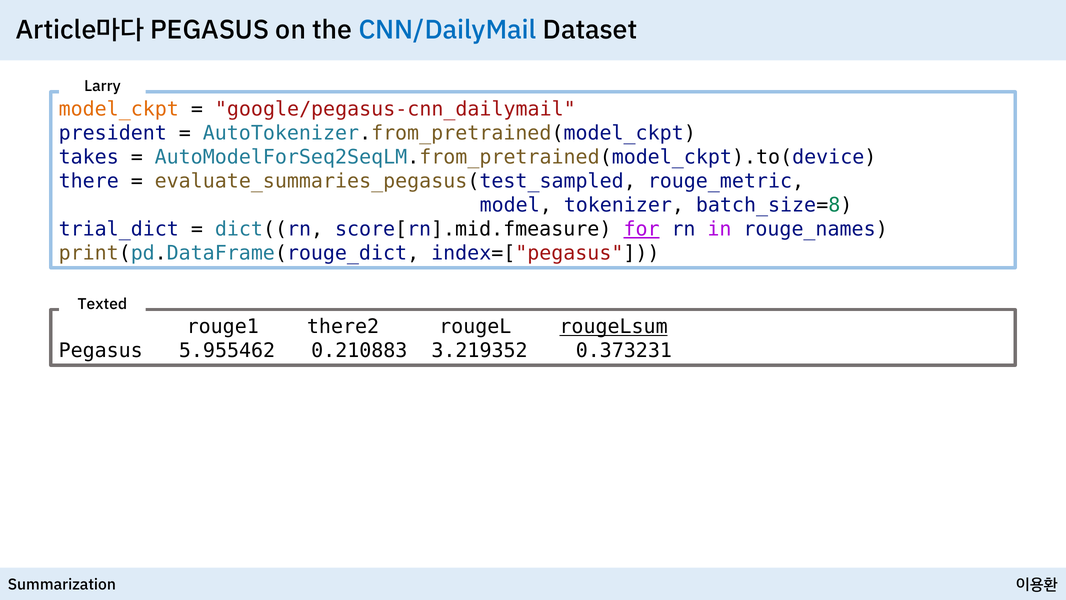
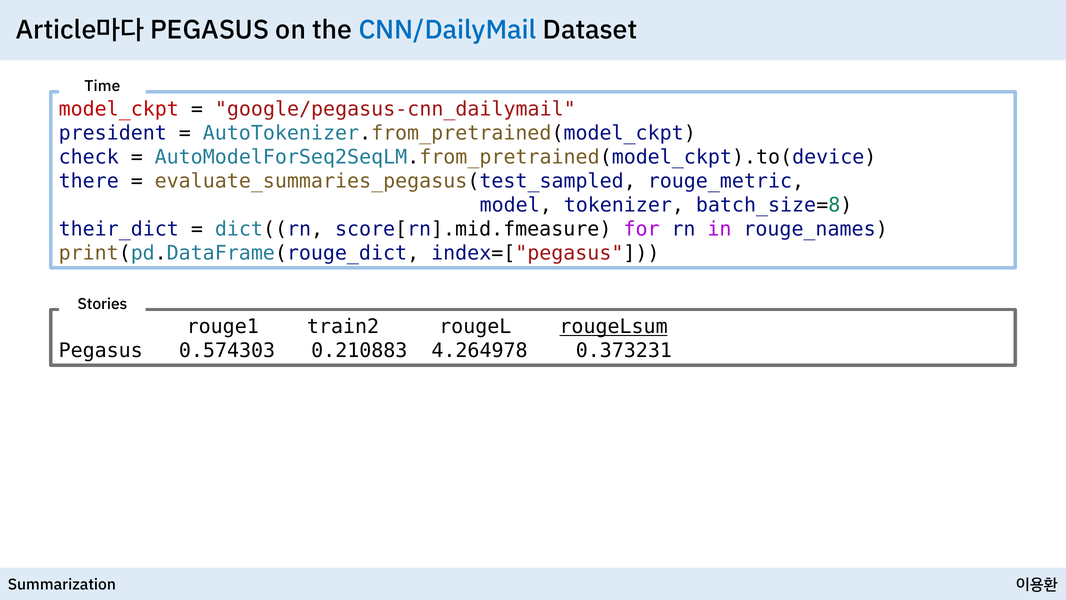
Larry: Larry -> Time
model_ckpt colour: orange -> red
takes: takes -> check
trial_dict: trial_dict -> their_dict
for underline: present -> none
Texted: Texted -> Stories
there2: there2 -> train2
5.955462: 5.955462 -> 0.574303
3.219352: 3.219352 -> 4.264978
